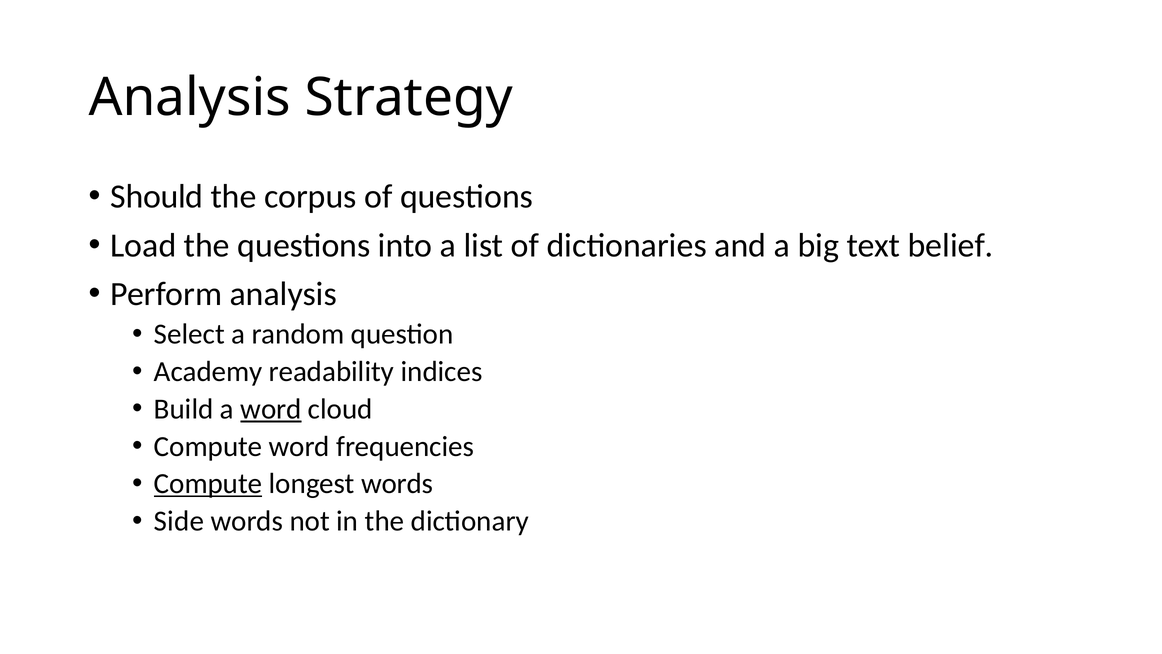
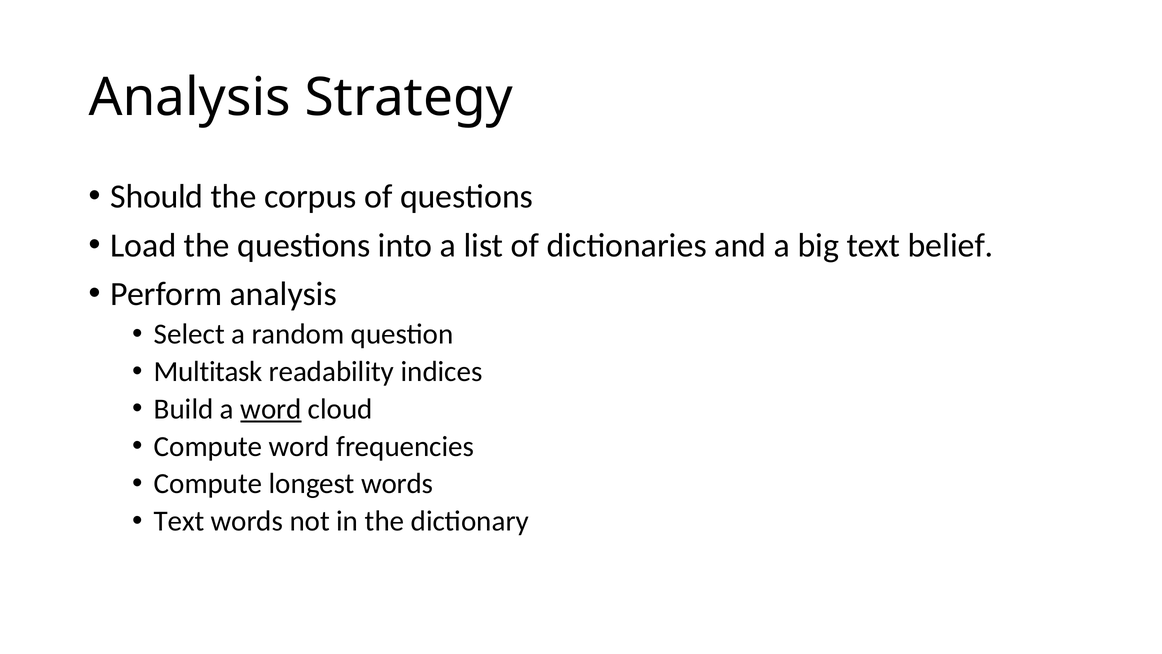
Academy: Academy -> Multitask
Compute at (208, 484) underline: present -> none
Side at (179, 521): Side -> Text
